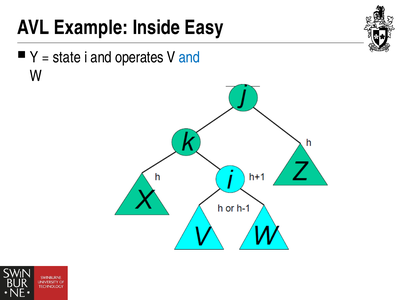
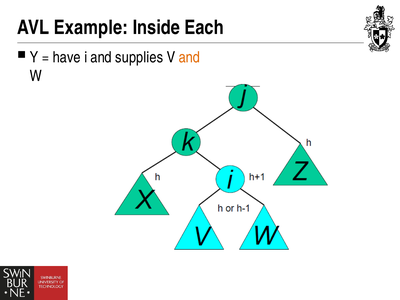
Easy: Easy -> Each
state: state -> have
operates: operates -> supplies
and at (189, 57) colour: blue -> orange
